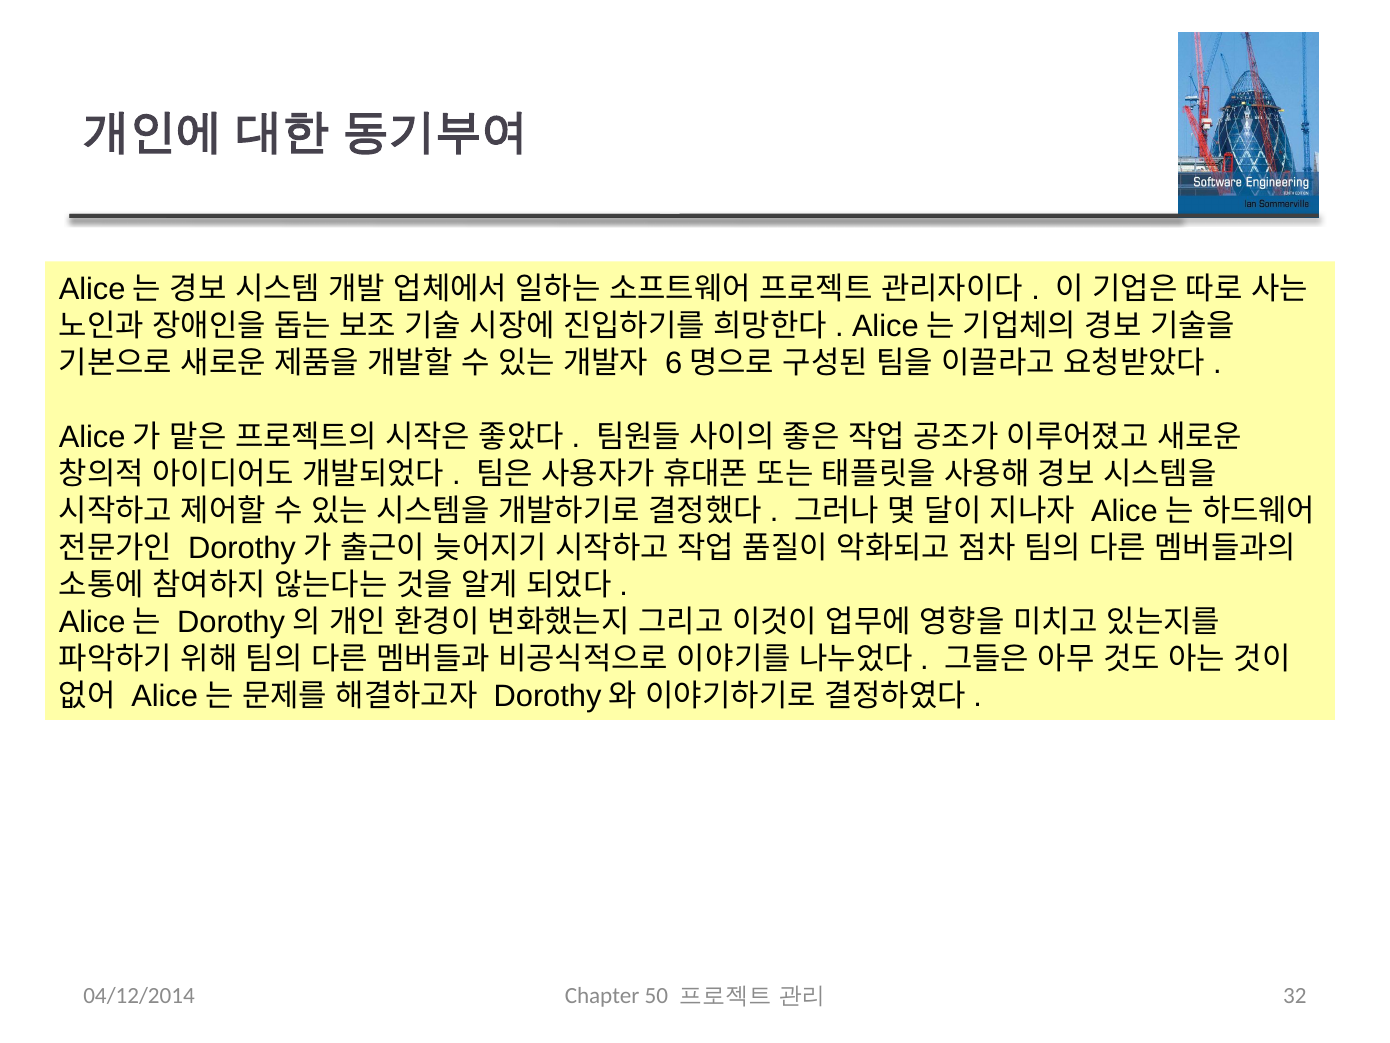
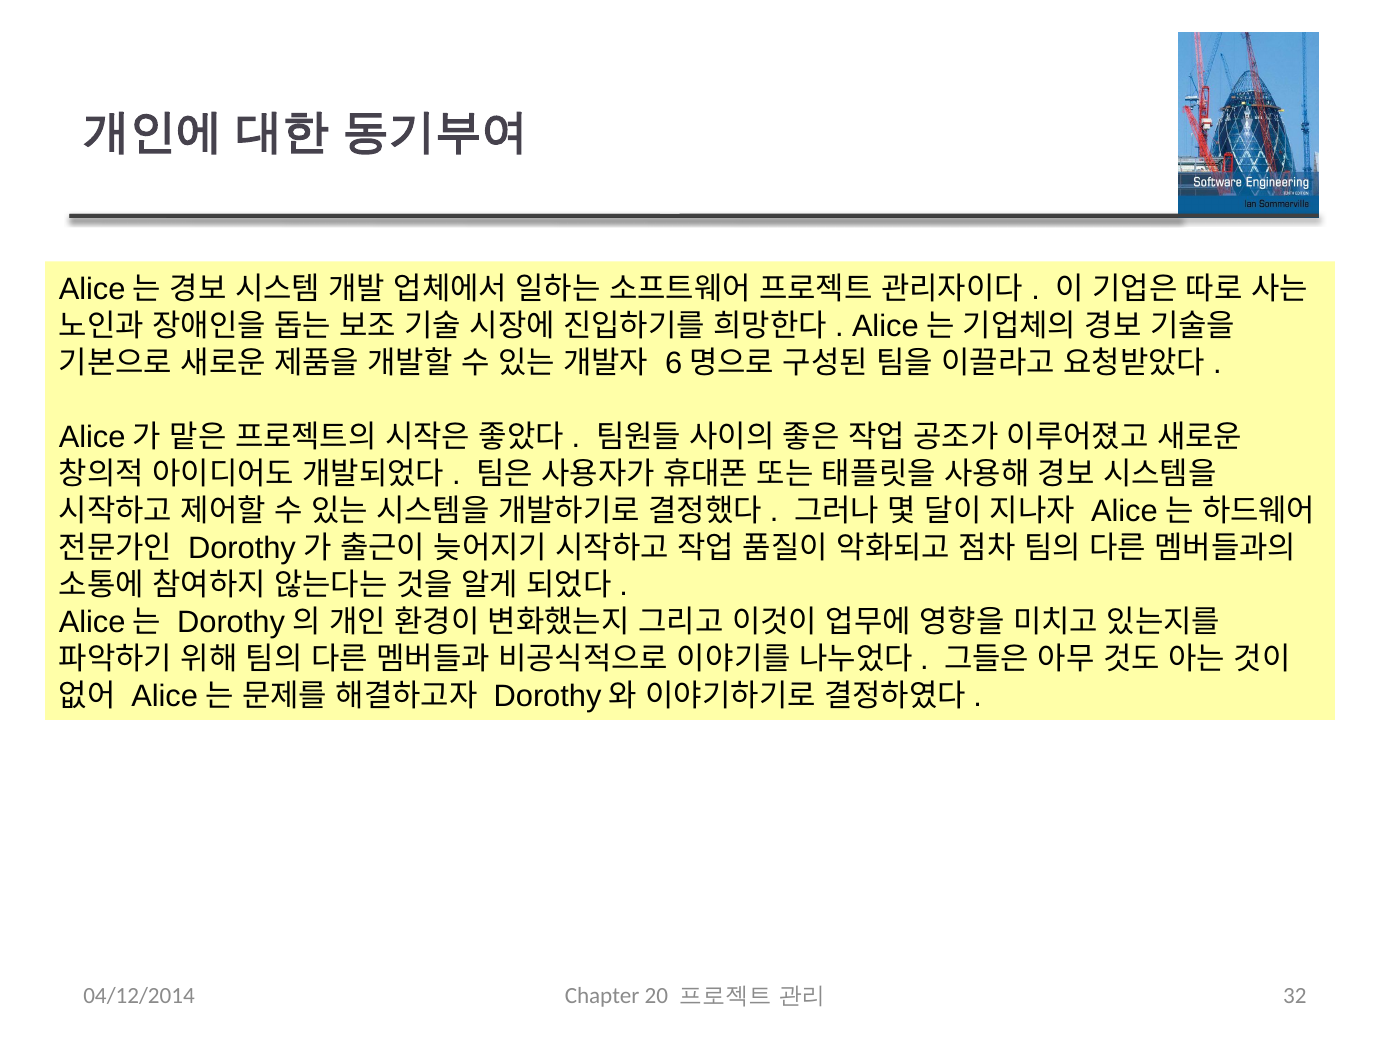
50: 50 -> 20
